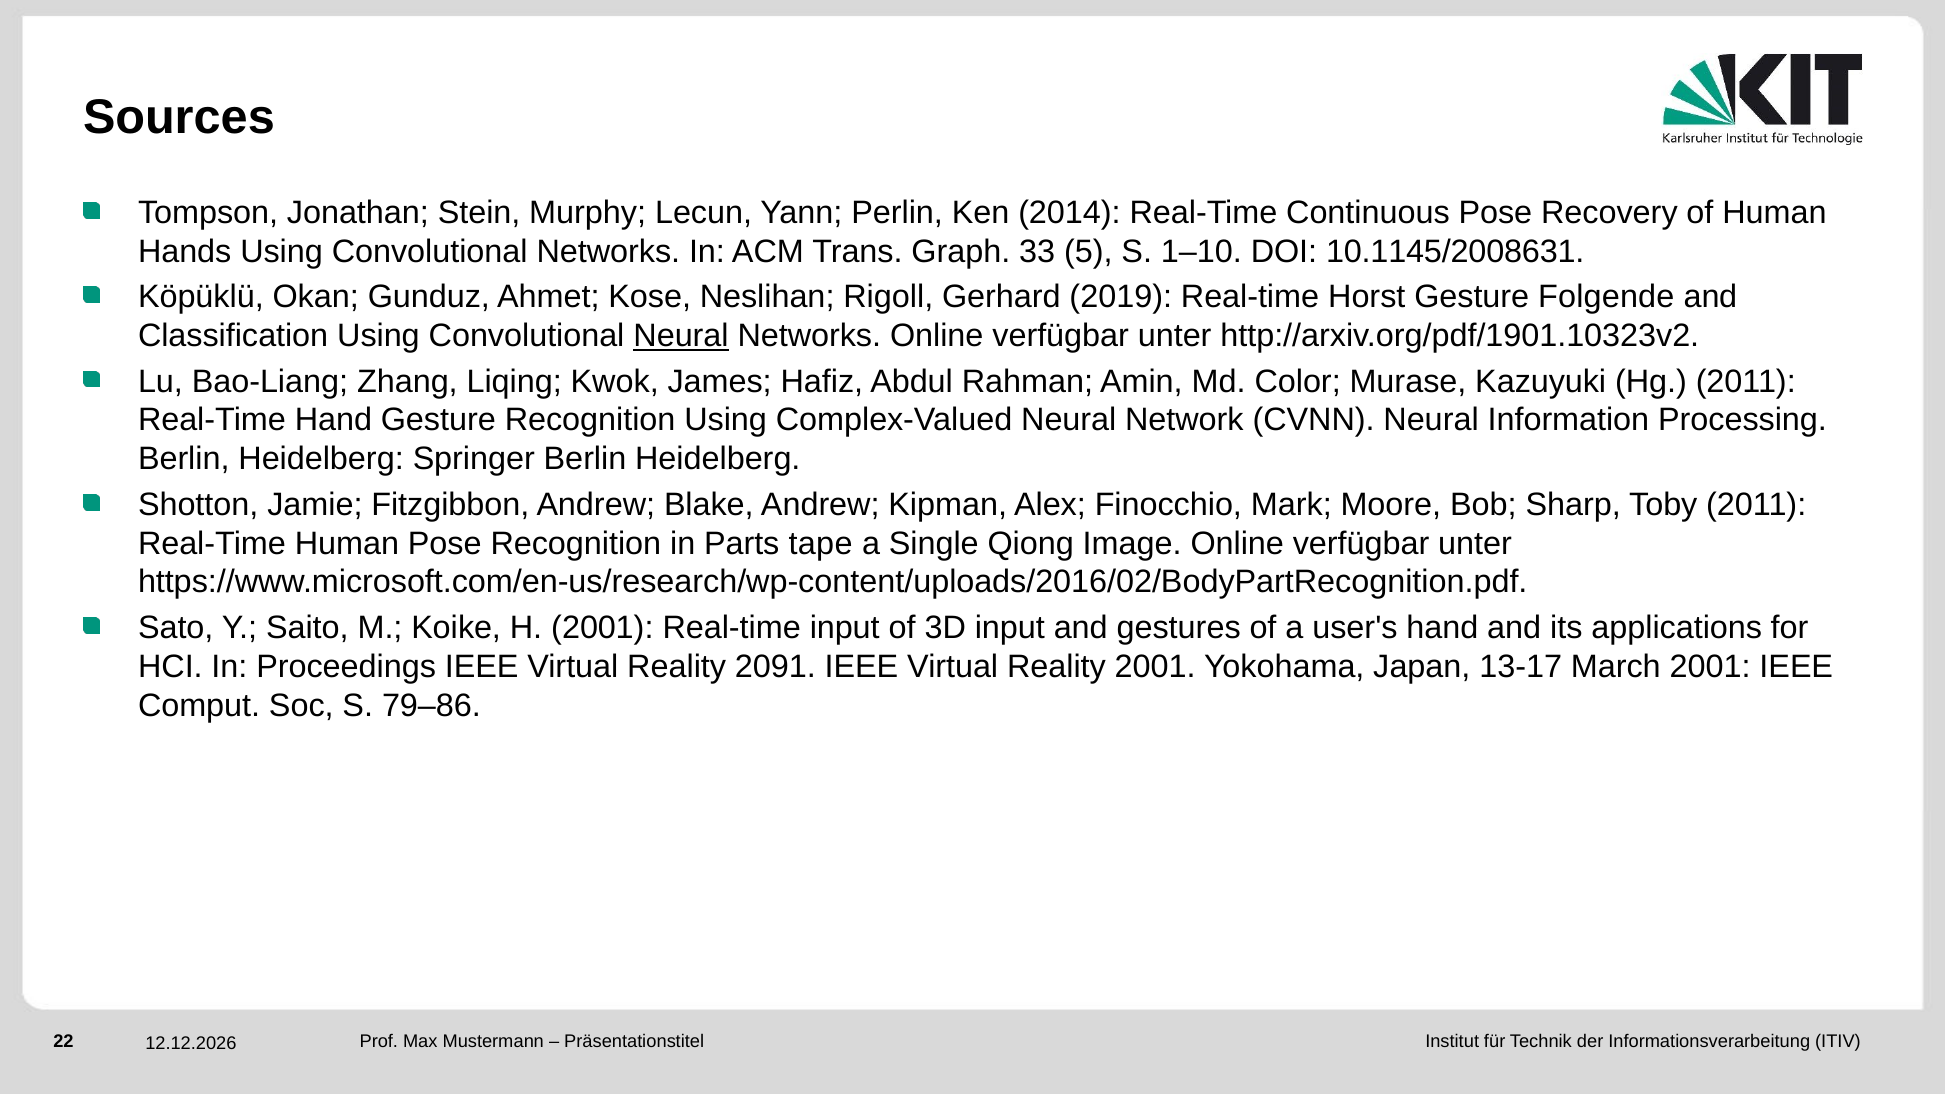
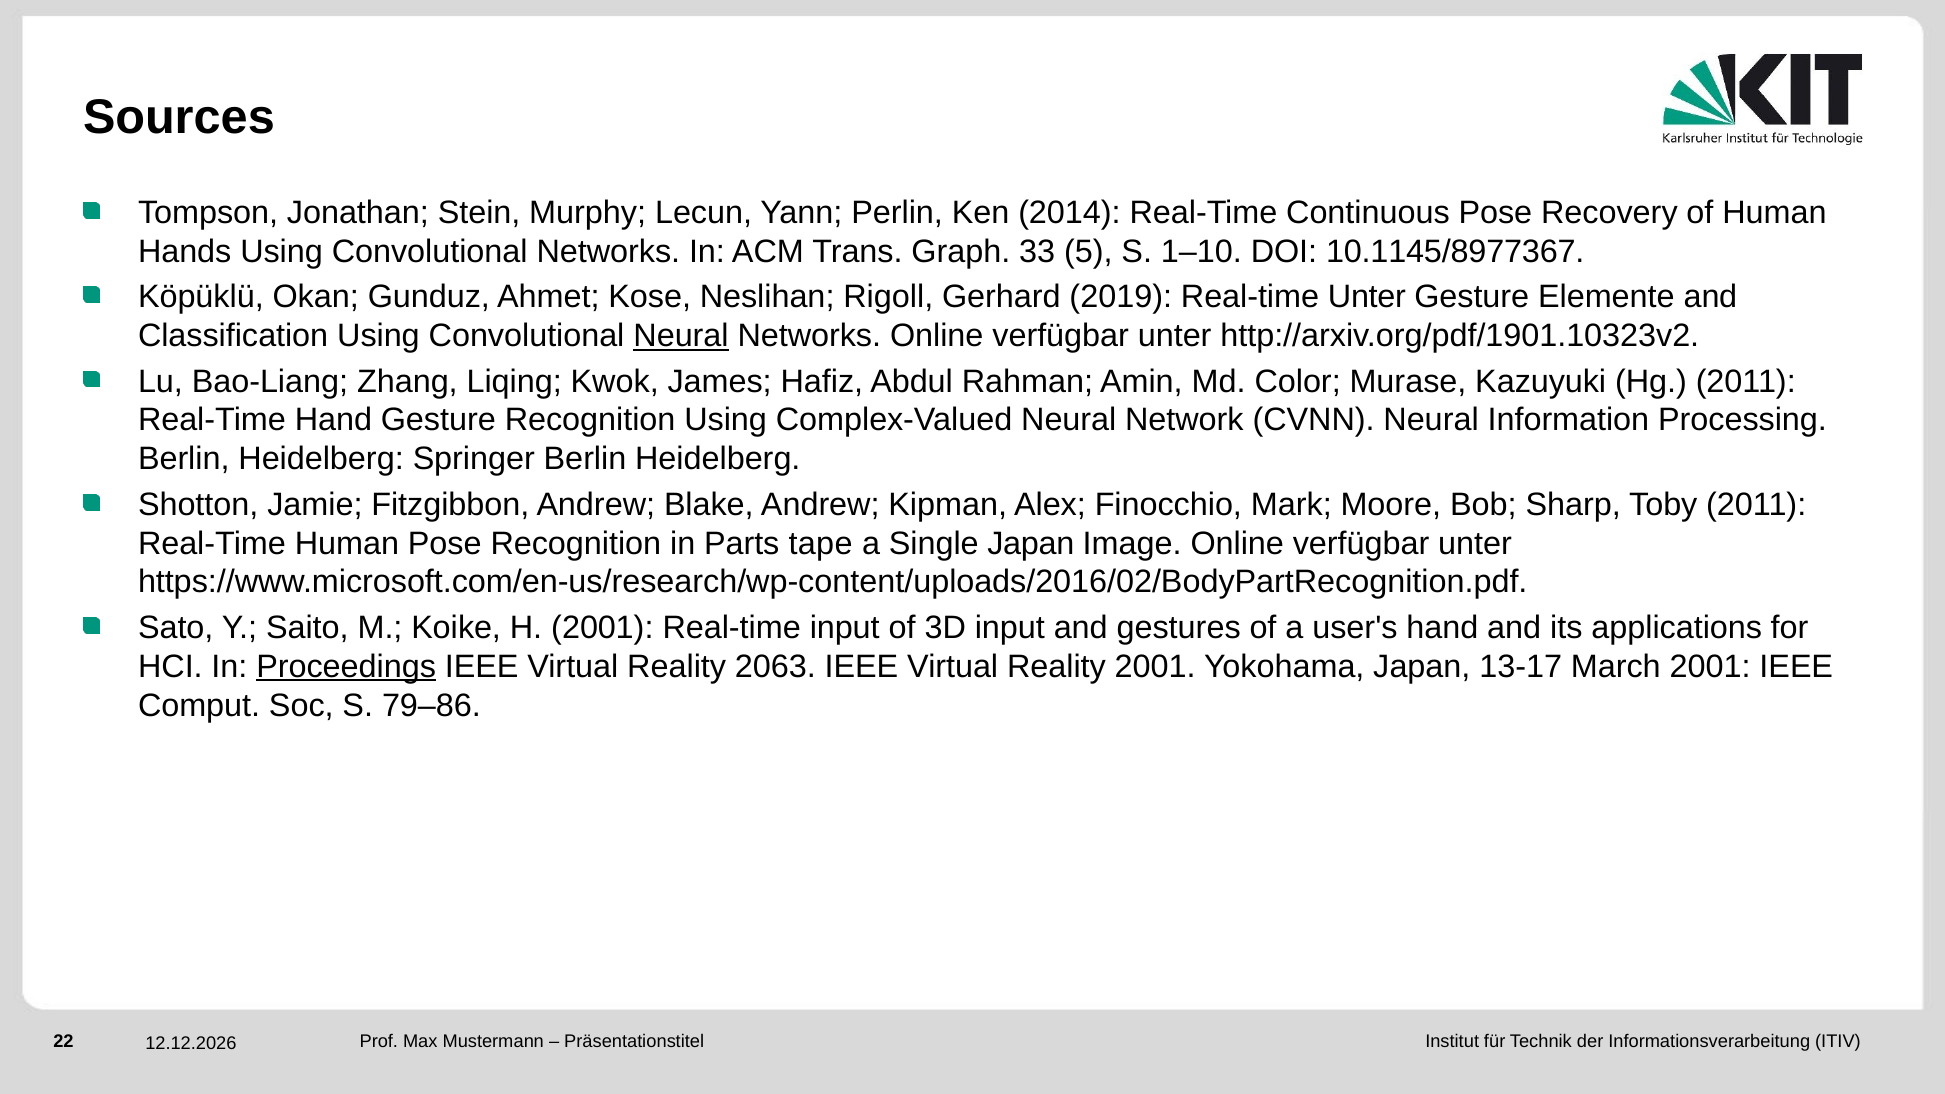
10.1145/2008631: 10.1145/2008631 -> 10.1145/8977367
Real-time Horst: Horst -> Unter
Folgende: Folgende -> Elemente
Single Qiong: Qiong -> Japan
Proceedings underline: none -> present
2091: 2091 -> 2063
